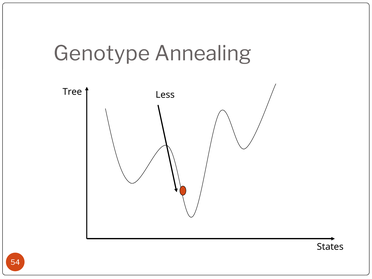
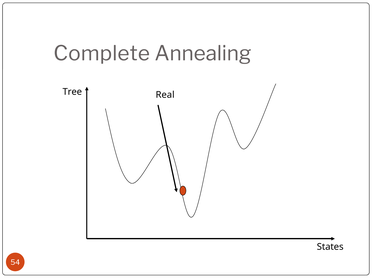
Genotype: Genotype -> Complete
Less: Less -> Real
